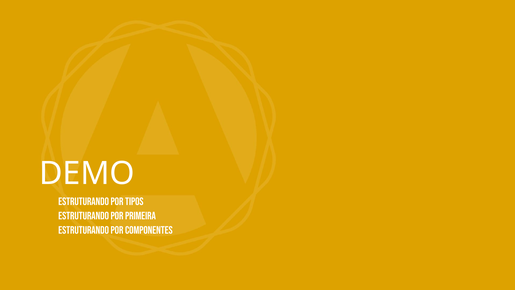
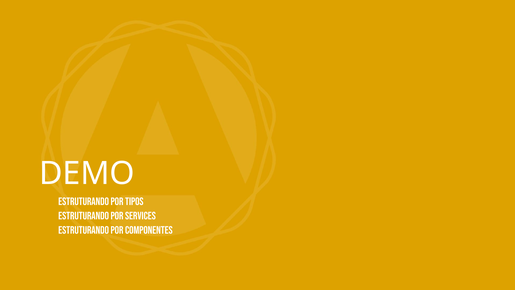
Primeira: Primeira -> Services
